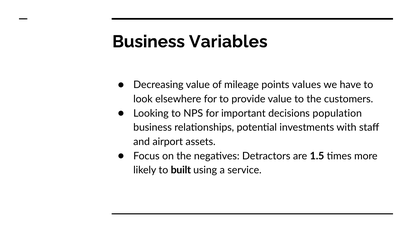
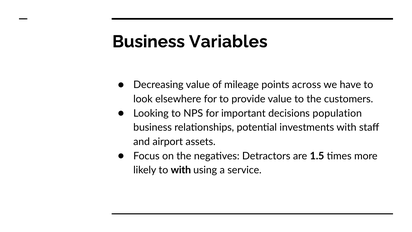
values: values -> across
to built: built -> with
